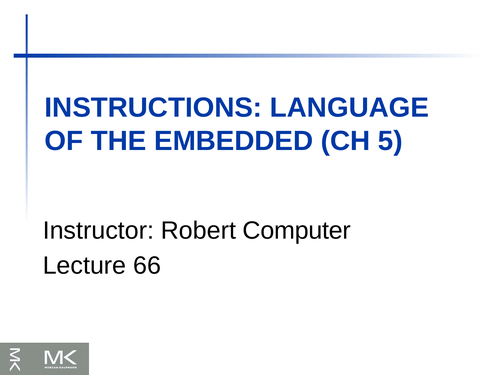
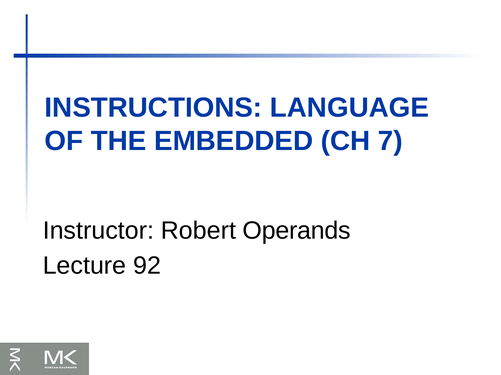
5: 5 -> 7
Computer: Computer -> Operands
66: 66 -> 92
